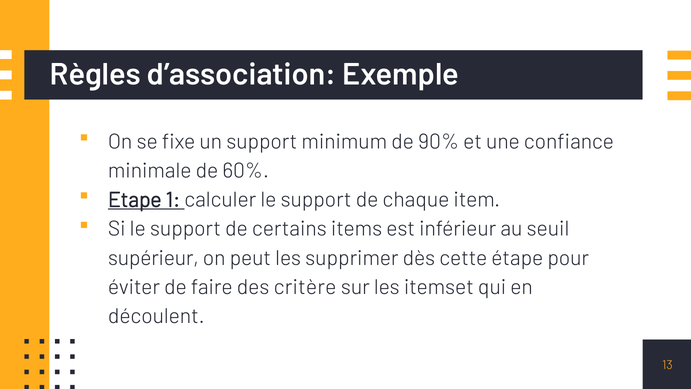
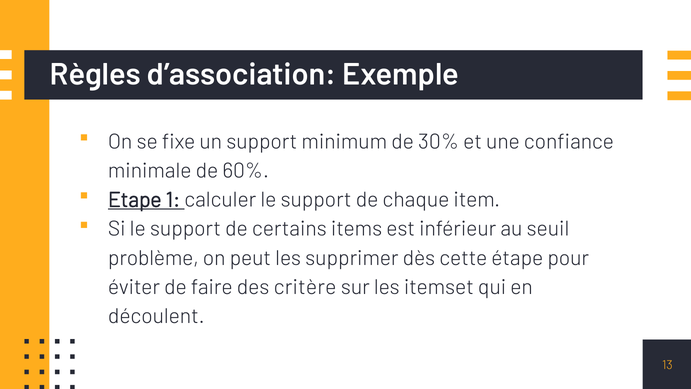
90%: 90% -> 30%
supérieur: supérieur -> problème
